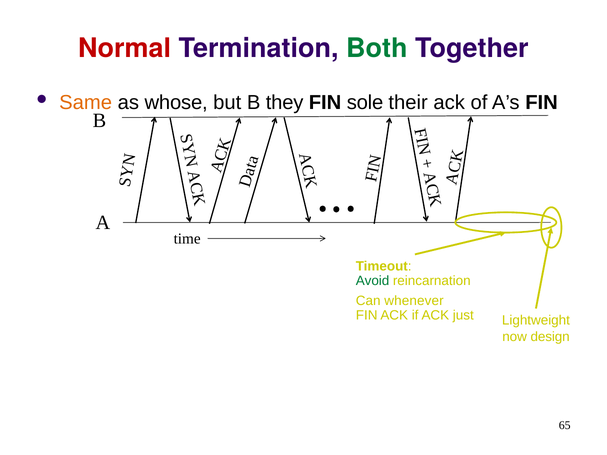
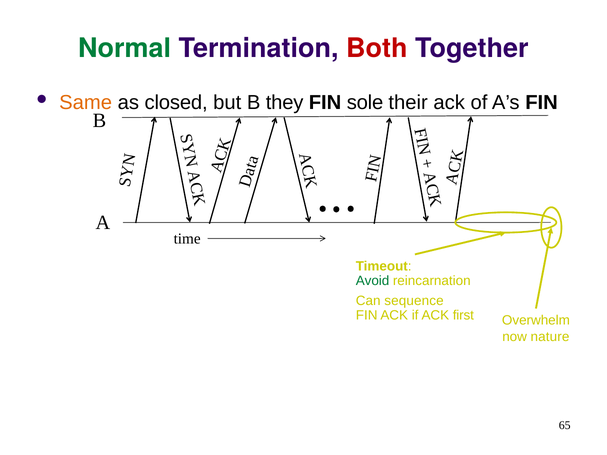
Normal colour: red -> green
Both colour: green -> red
whose: whose -> closed
whenever: whenever -> sequence
just: just -> first
Lightweight: Lightweight -> Overwhelm
design: design -> nature
